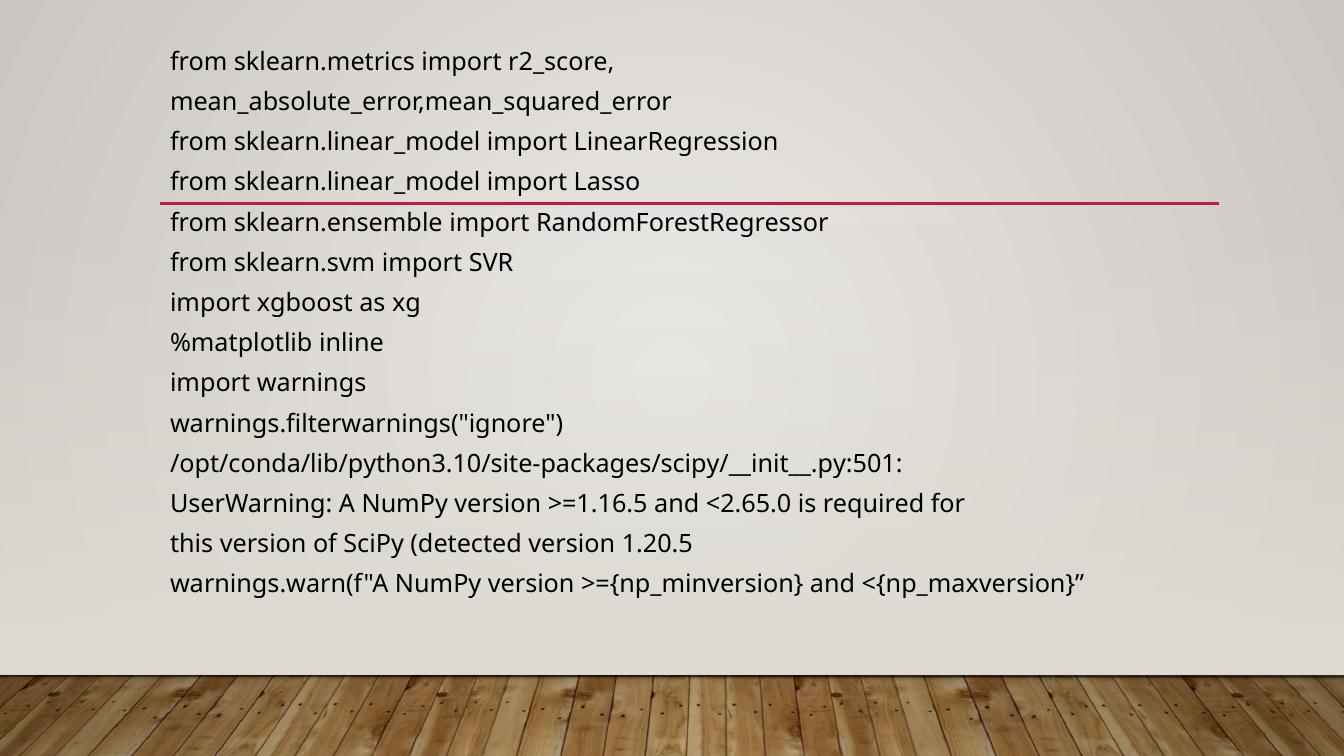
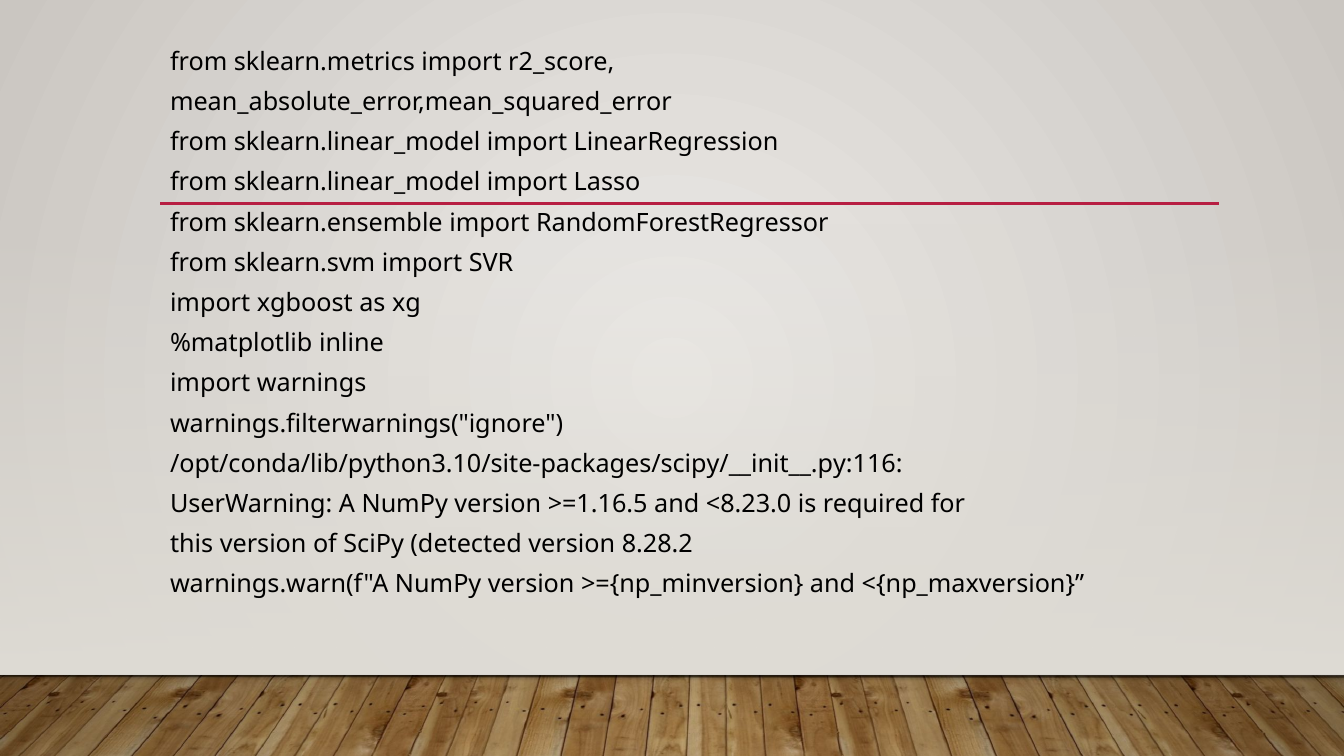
/opt/conda/lib/python3.10/site-packages/scipy/__init__.py:501: /opt/conda/lib/python3.10/site-packages/scipy/__init__.py:501 -> /opt/conda/lib/python3.10/site-packages/scipy/__init__.py:116
<2.65.0: <2.65.0 -> <8.23.0
1.20.5: 1.20.5 -> 8.28.2
